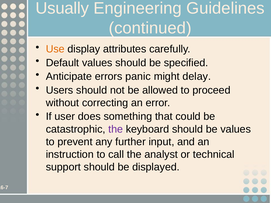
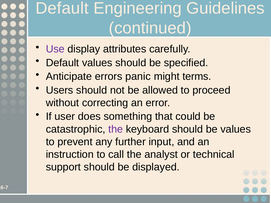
Usually at (62, 8): Usually -> Default
Use colour: orange -> purple
delay: delay -> terms
